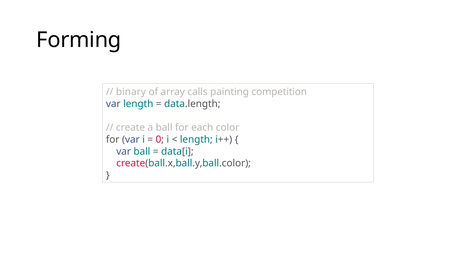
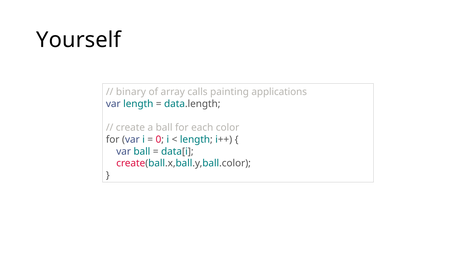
Forming: Forming -> Yourself
competition: competition -> applications
